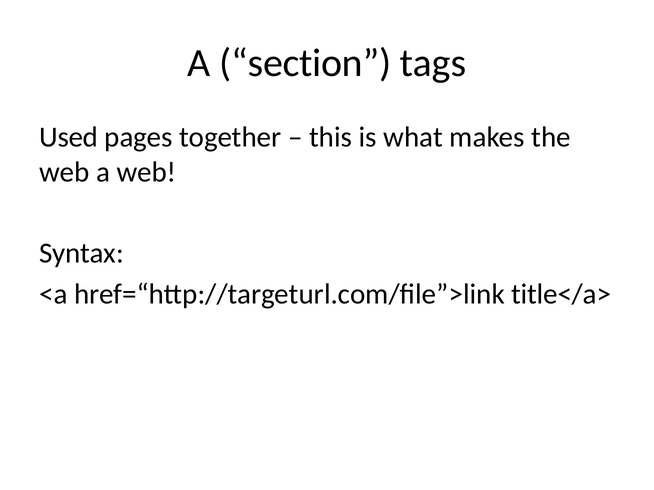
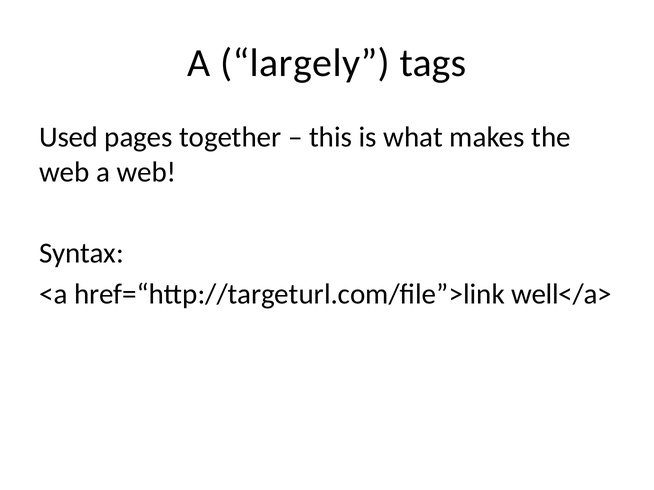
section: section -> largely
title</a>: title</a> -> well</a>
